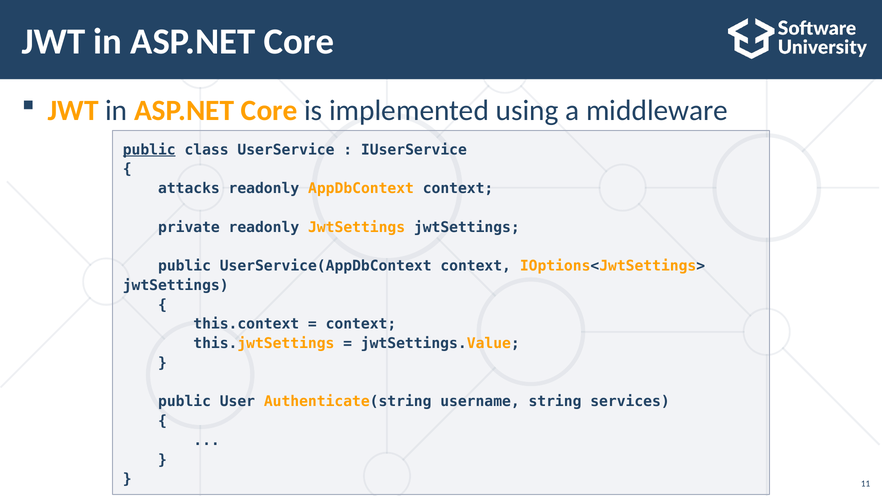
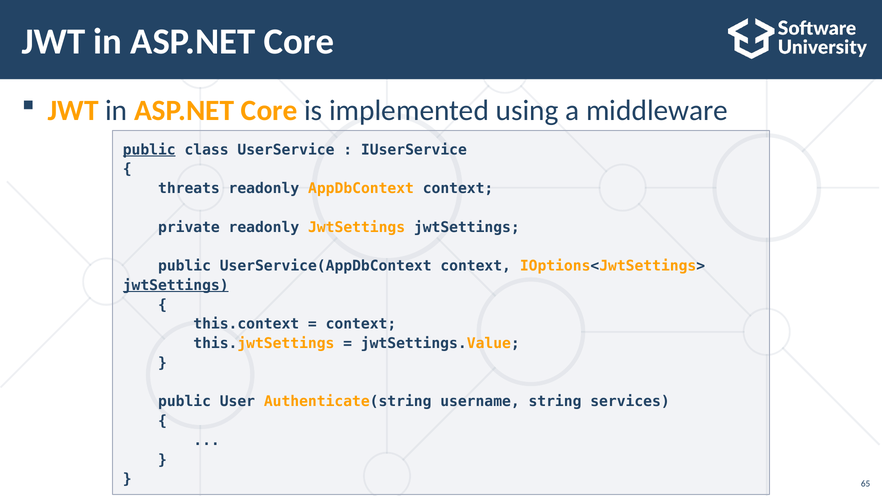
attacks: attacks -> threats
jwtSettings at (176, 285) underline: none -> present
11: 11 -> 65
